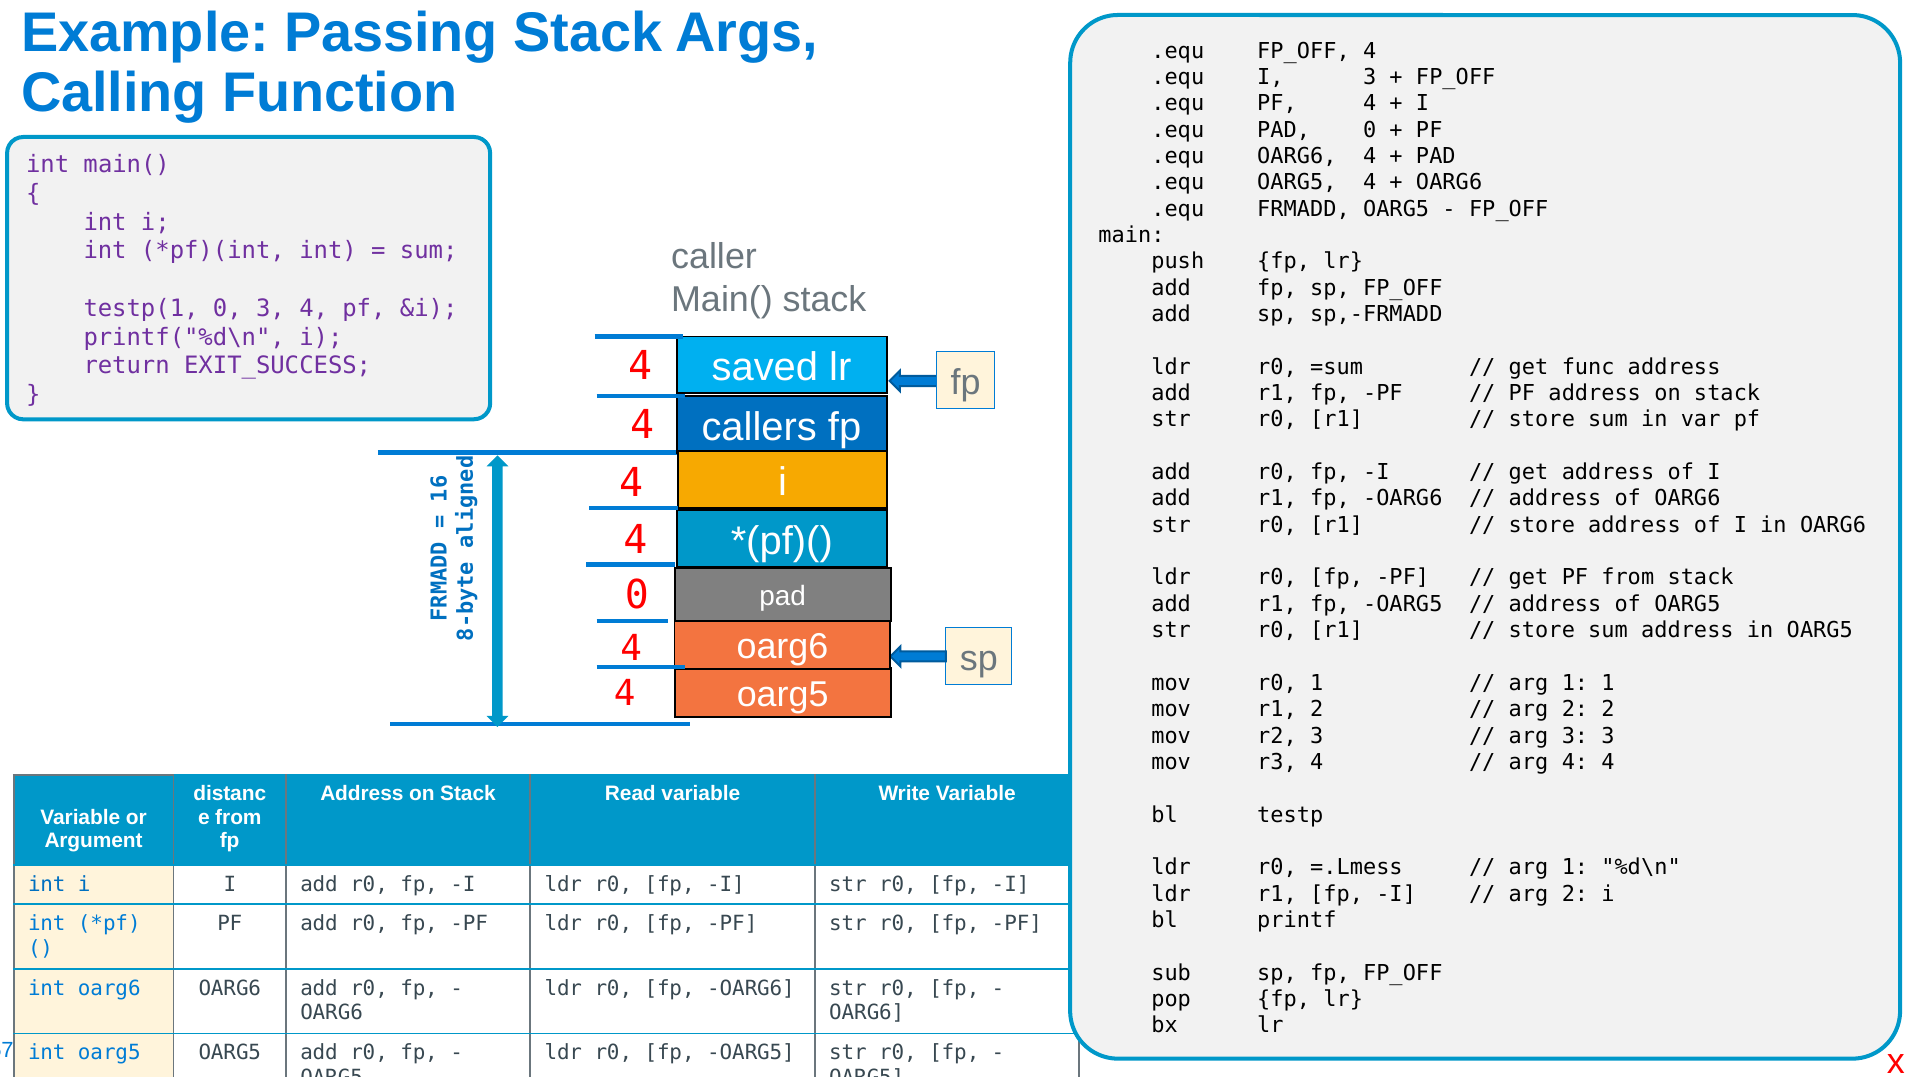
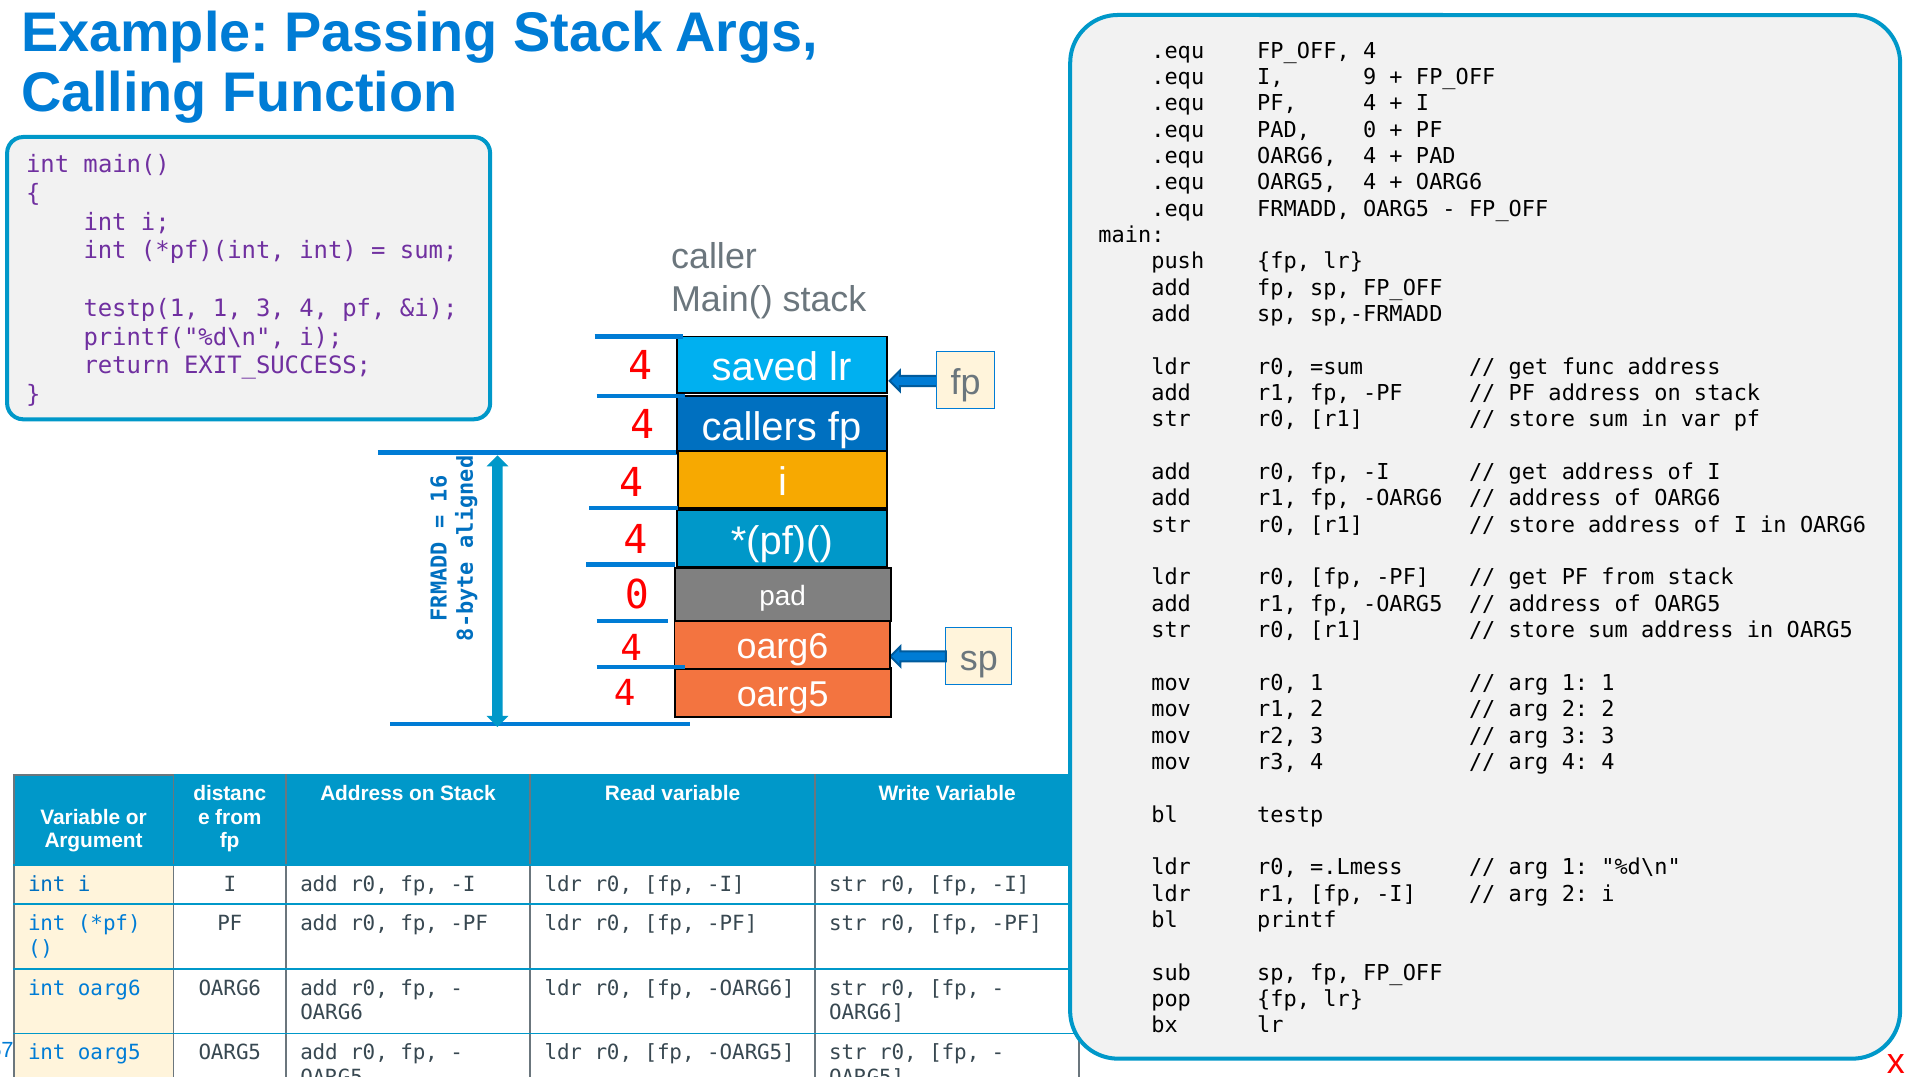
I 3: 3 -> 9
testp(1 0: 0 -> 1
